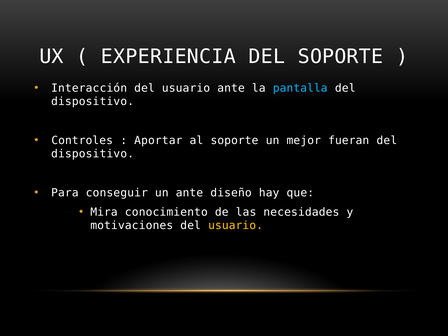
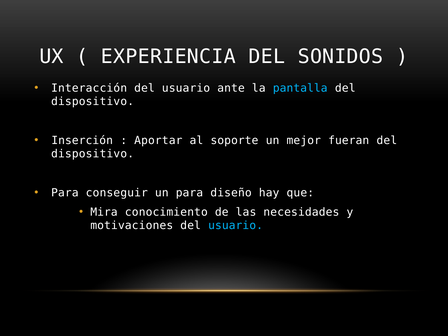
DEL SOPORTE: SOPORTE -> SONIDOS
Controles: Controles -> Inserción
un ante: ante -> para
usuario at (236, 226) colour: yellow -> light blue
